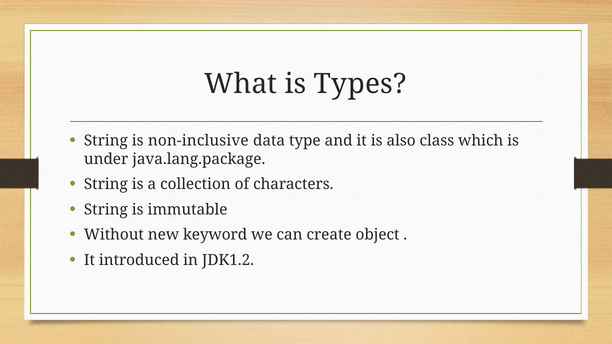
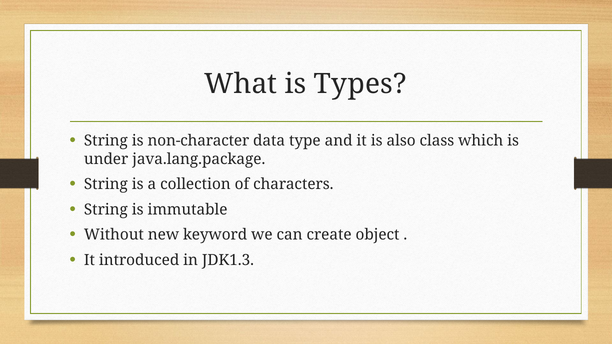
non-inclusive: non-inclusive -> non-character
JDK1.2: JDK1.2 -> JDK1.3
